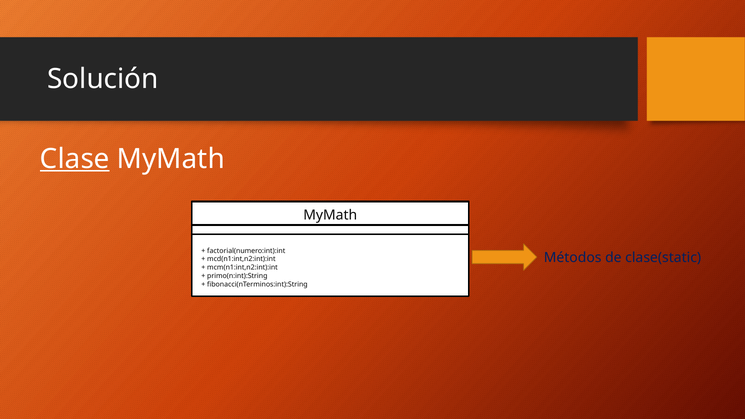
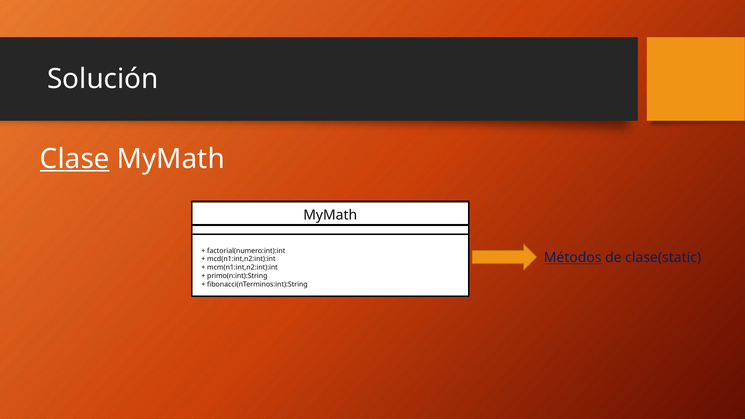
Métodos underline: none -> present
